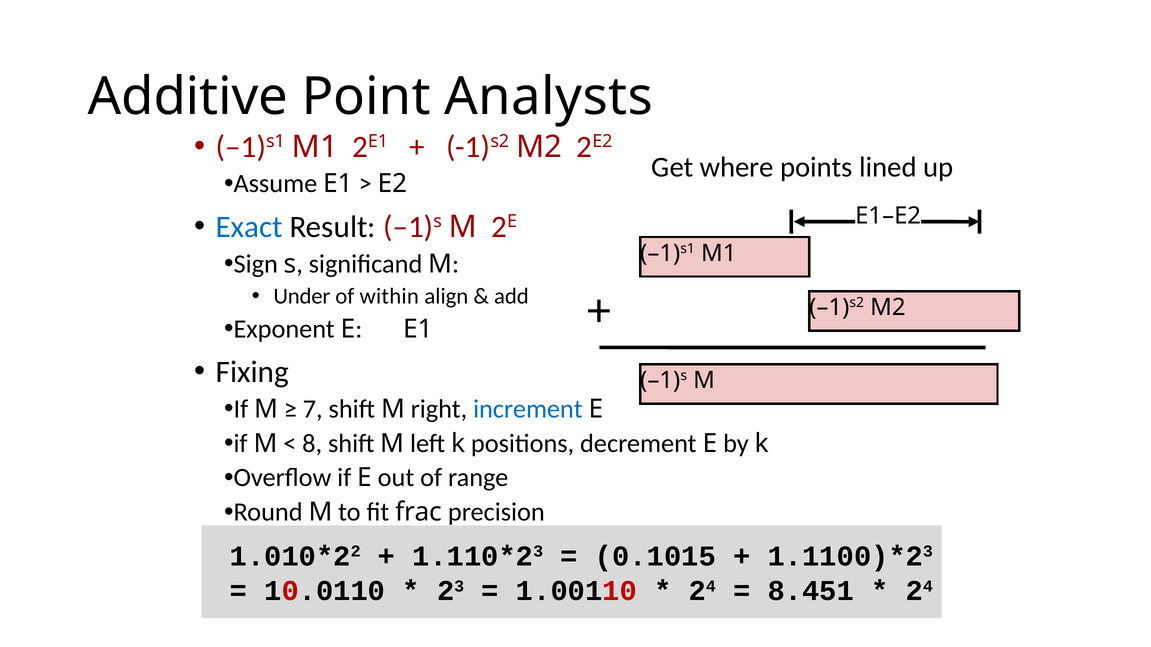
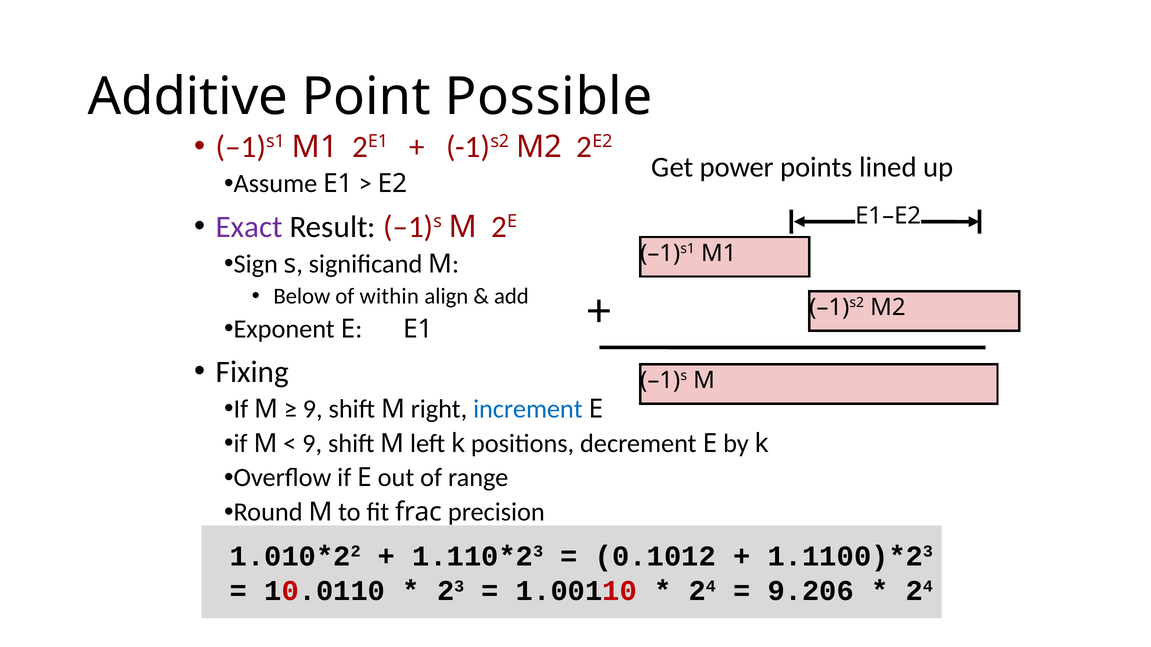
Analysts: Analysts -> Possible
where: where -> power
Exact colour: blue -> purple
Under: Under -> Below
7 at (313, 409): 7 -> 9
8 at (312, 444): 8 -> 9
0.1015: 0.1015 -> 0.1012
8.451: 8.451 -> 9.206
